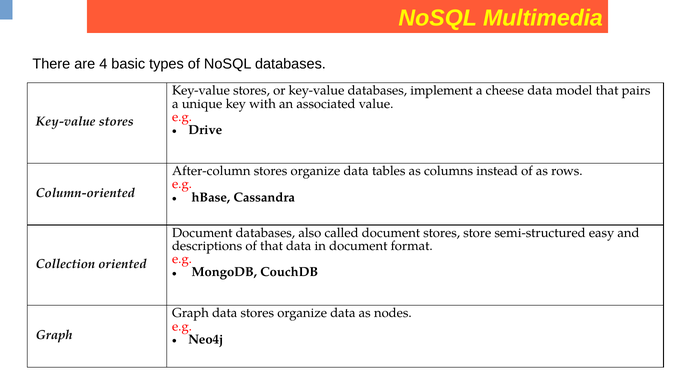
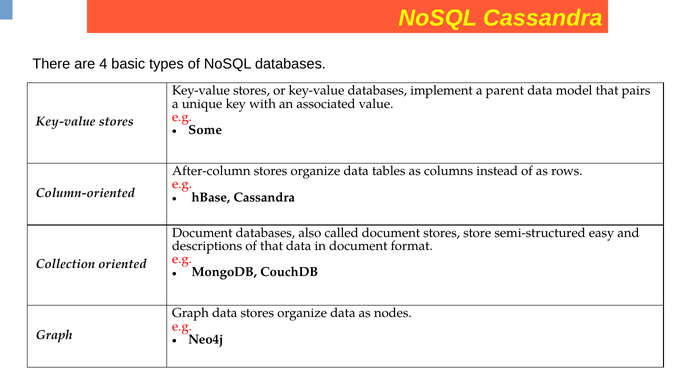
NoSQL Multimedia: Multimedia -> Cassandra
cheese: cheese -> parent
Drive: Drive -> Some
